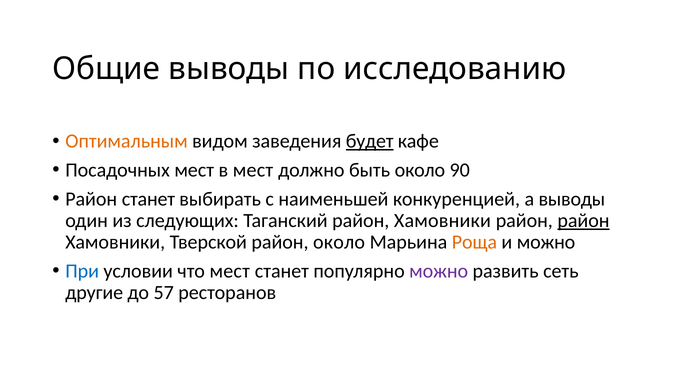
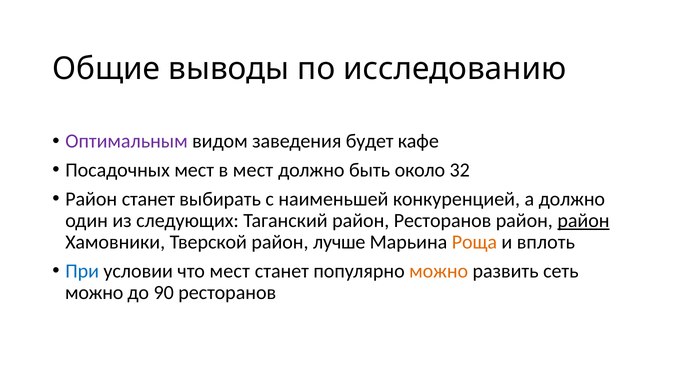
Оптимальным colour: orange -> purple
будет underline: present -> none
90: 90 -> 32
а выводы: выводы -> должно
Таганский район Хамовники: Хамовники -> Ресторанов
район около: около -> лучше
и можно: можно -> вплоть
можно at (439, 271) colour: purple -> orange
другие at (94, 292): другие -> можно
57: 57 -> 90
